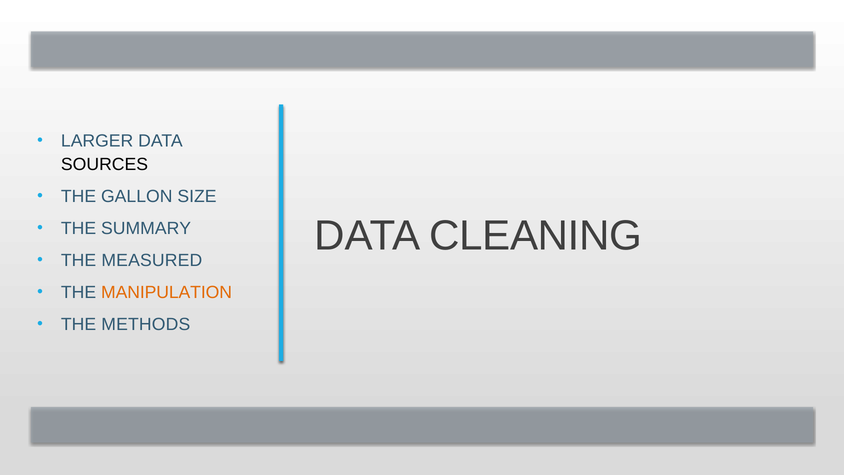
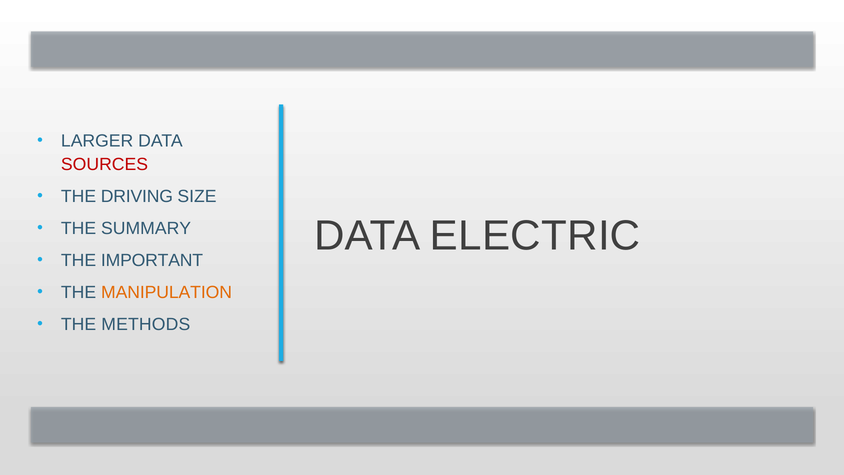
SOURCES colour: black -> red
GALLON: GALLON -> DRIVING
CLEANING: CLEANING -> ELECTRIC
MEASURED: MEASURED -> IMPORTANT
